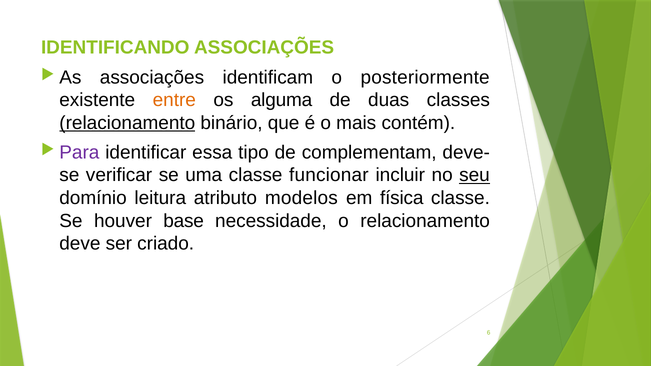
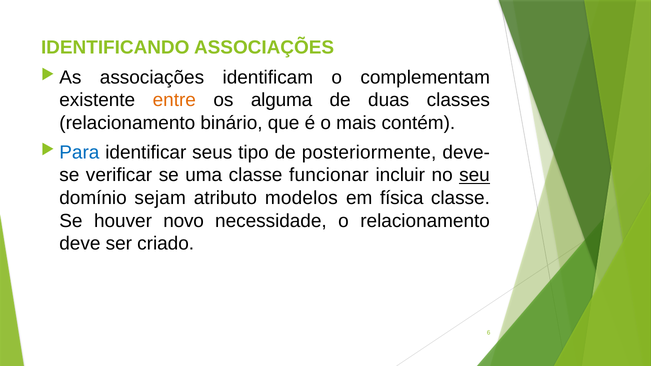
posteriormente: posteriormente -> complementam
relacionamento at (127, 123) underline: present -> none
Para colour: purple -> blue
essa: essa -> seus
complementam: complementam -> posteriormente
leitura: leitura -> sejam
base: base -> novo
